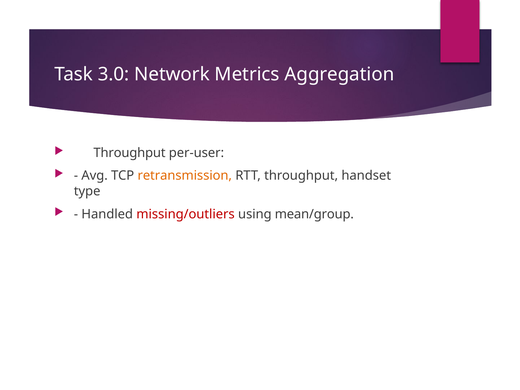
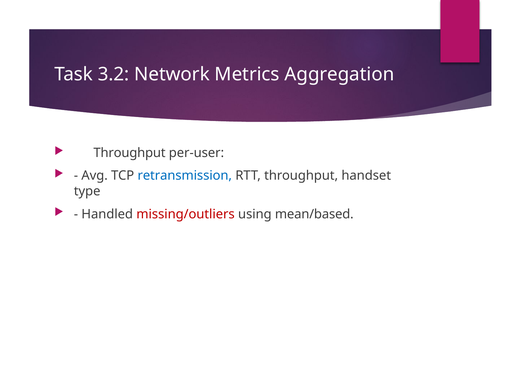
3.0: 3.0 -> 3.2
retransmission colour: orange -> blue
mean/group: mean/group -> mean/based
